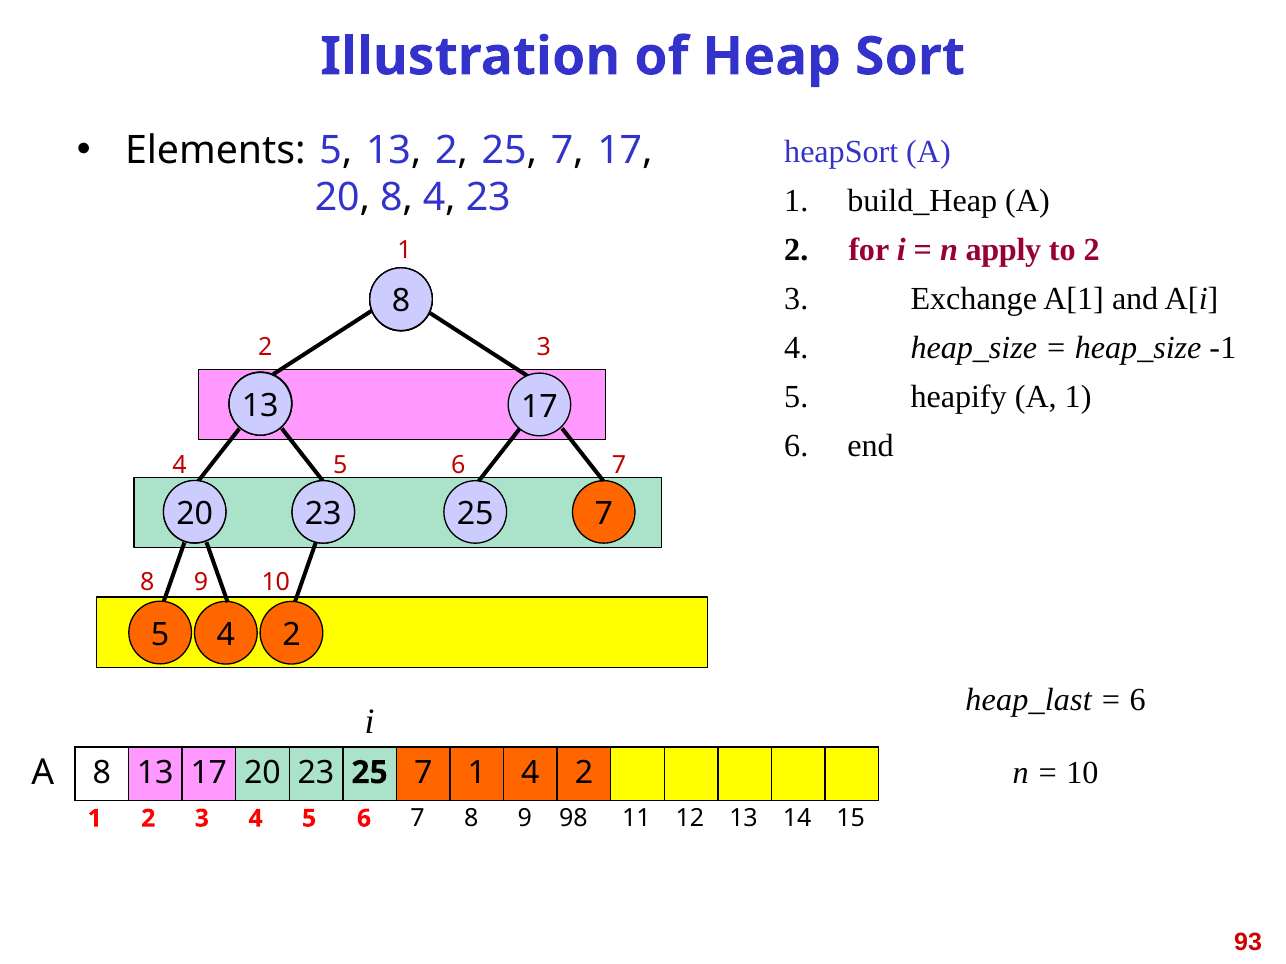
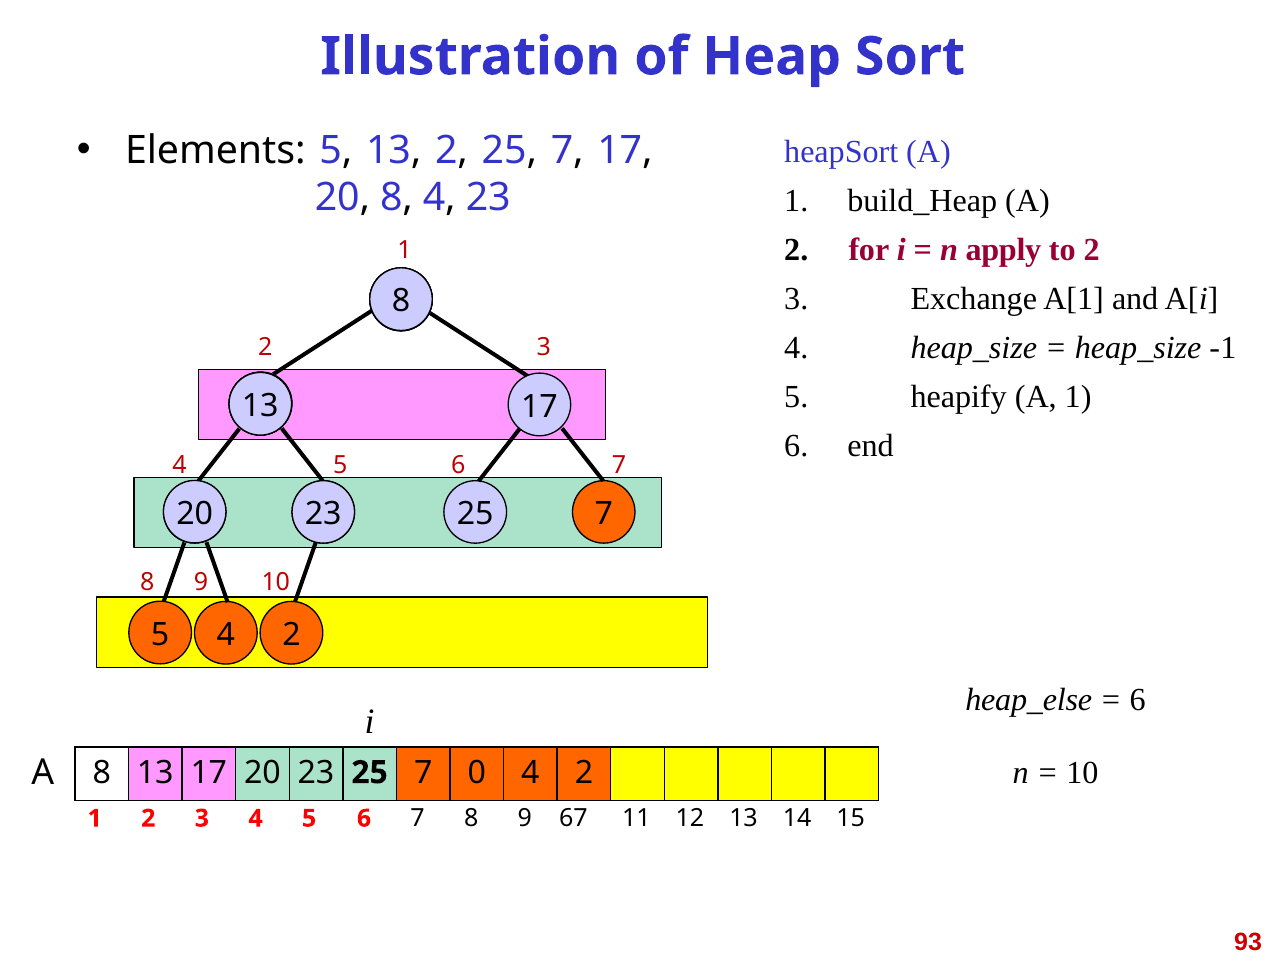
heap_last: heap_last -> heap_else
7 1: 1 -> 0
98: 98 -> 67
